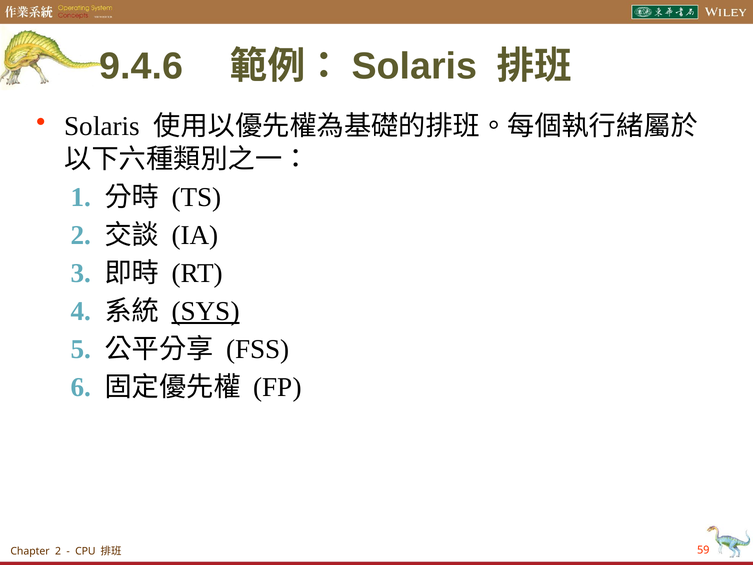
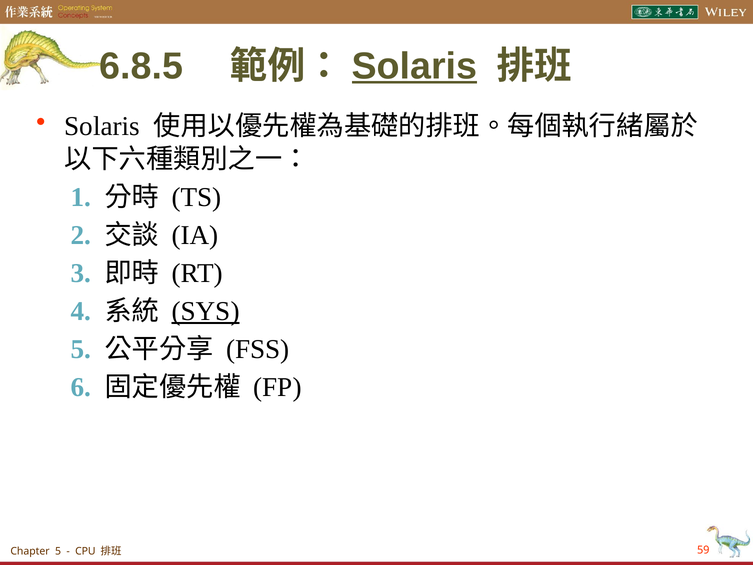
9.4.6: 9.4.6 -> 6.8.5
Solaris at (415, 66) underline: none -> present
Chapter 2: 2 -> 5
